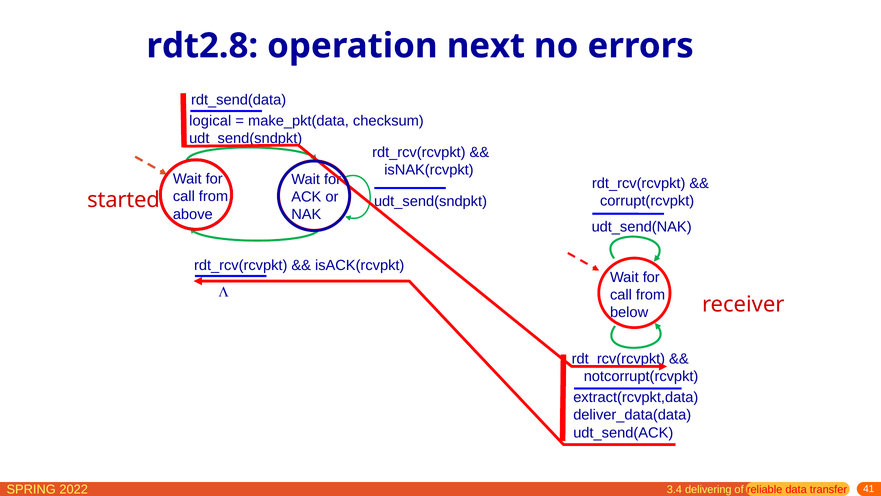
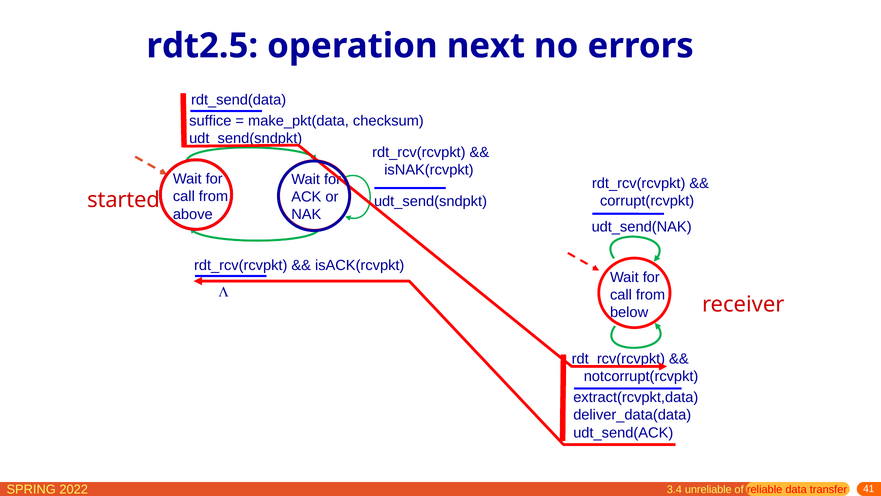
rdt2.8: rdt2.8 -> rdt2.5
logical: logical -> suffice
delivering: delivering -> unreliable
